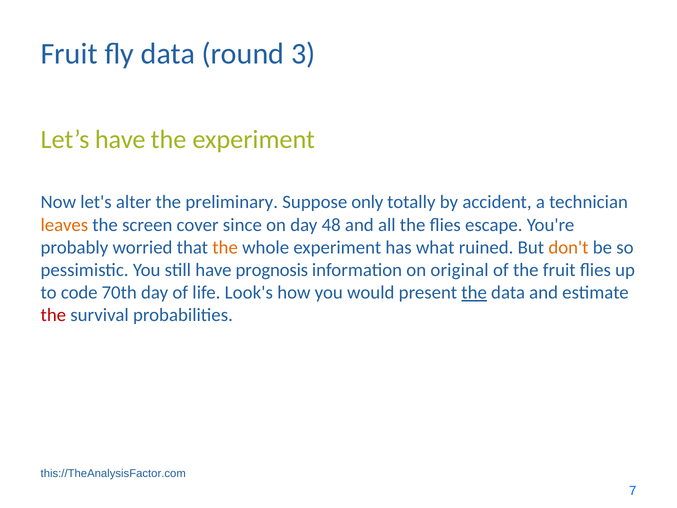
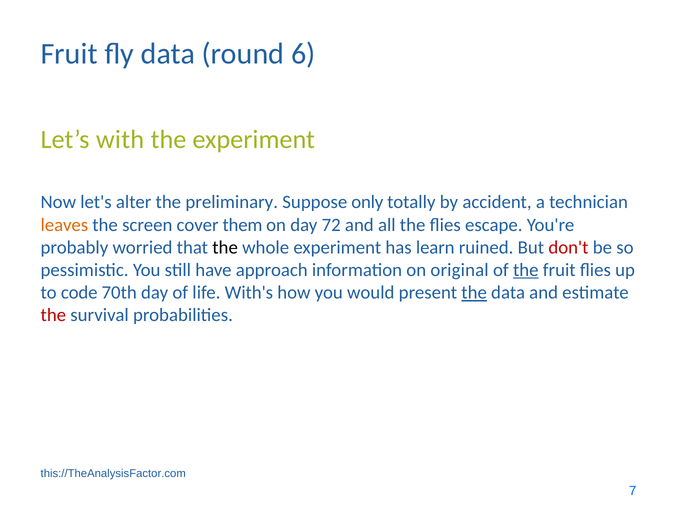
3: 3 -> 6
Let’s have: have -> with
since: since -> them
48: 48 -> 72
the at (225, 247) colour: orange -> black
what: what -> learn
don't colour: orange -> red
prognosis: prognosis -> approach
the at (526, 270) underline: none -> present
Look's: Look's -> With's
